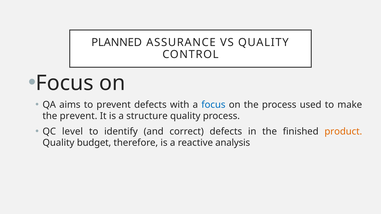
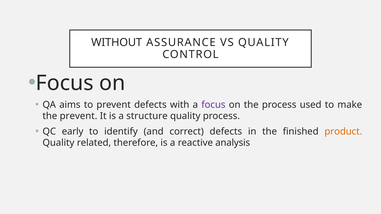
PLANNED: PLANNED -> WITHOUT
focus at (213, 105) colour: blue -> purple
level: level -> early
budget: budget -> related
